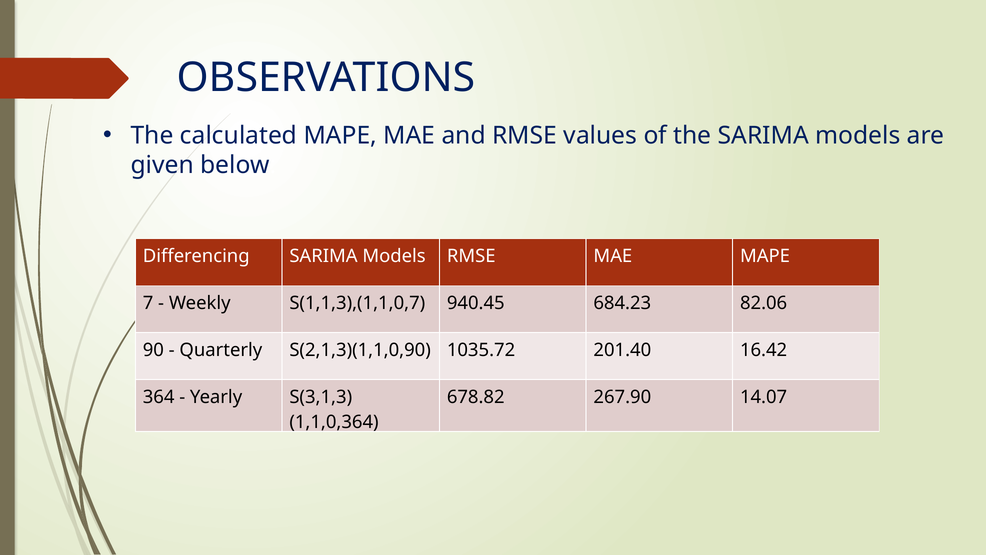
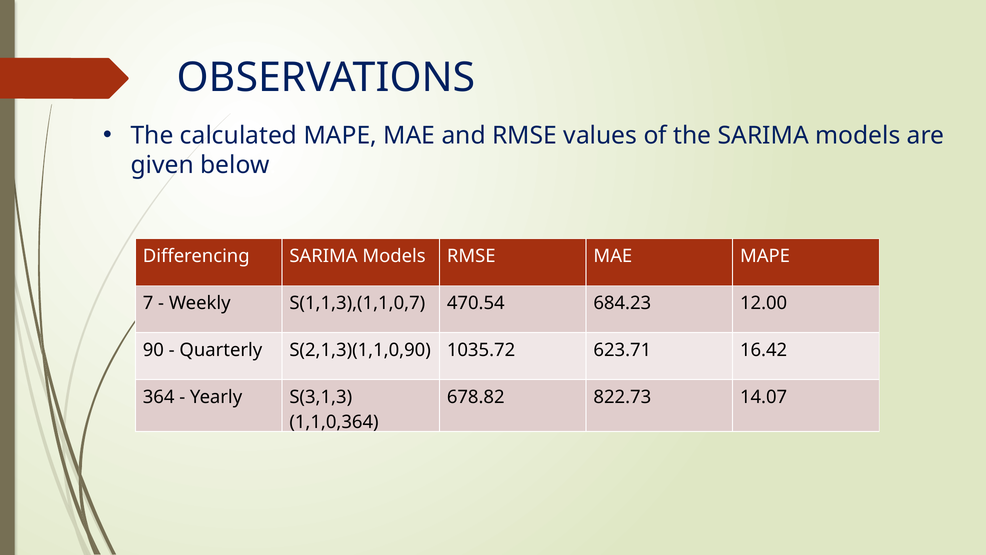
940.45: 940.45 -> 470.54
82.06: 82.06 -> 12.00
201.40: 201.40 -> 623.71
267.90: 267.90 -> 822.73
